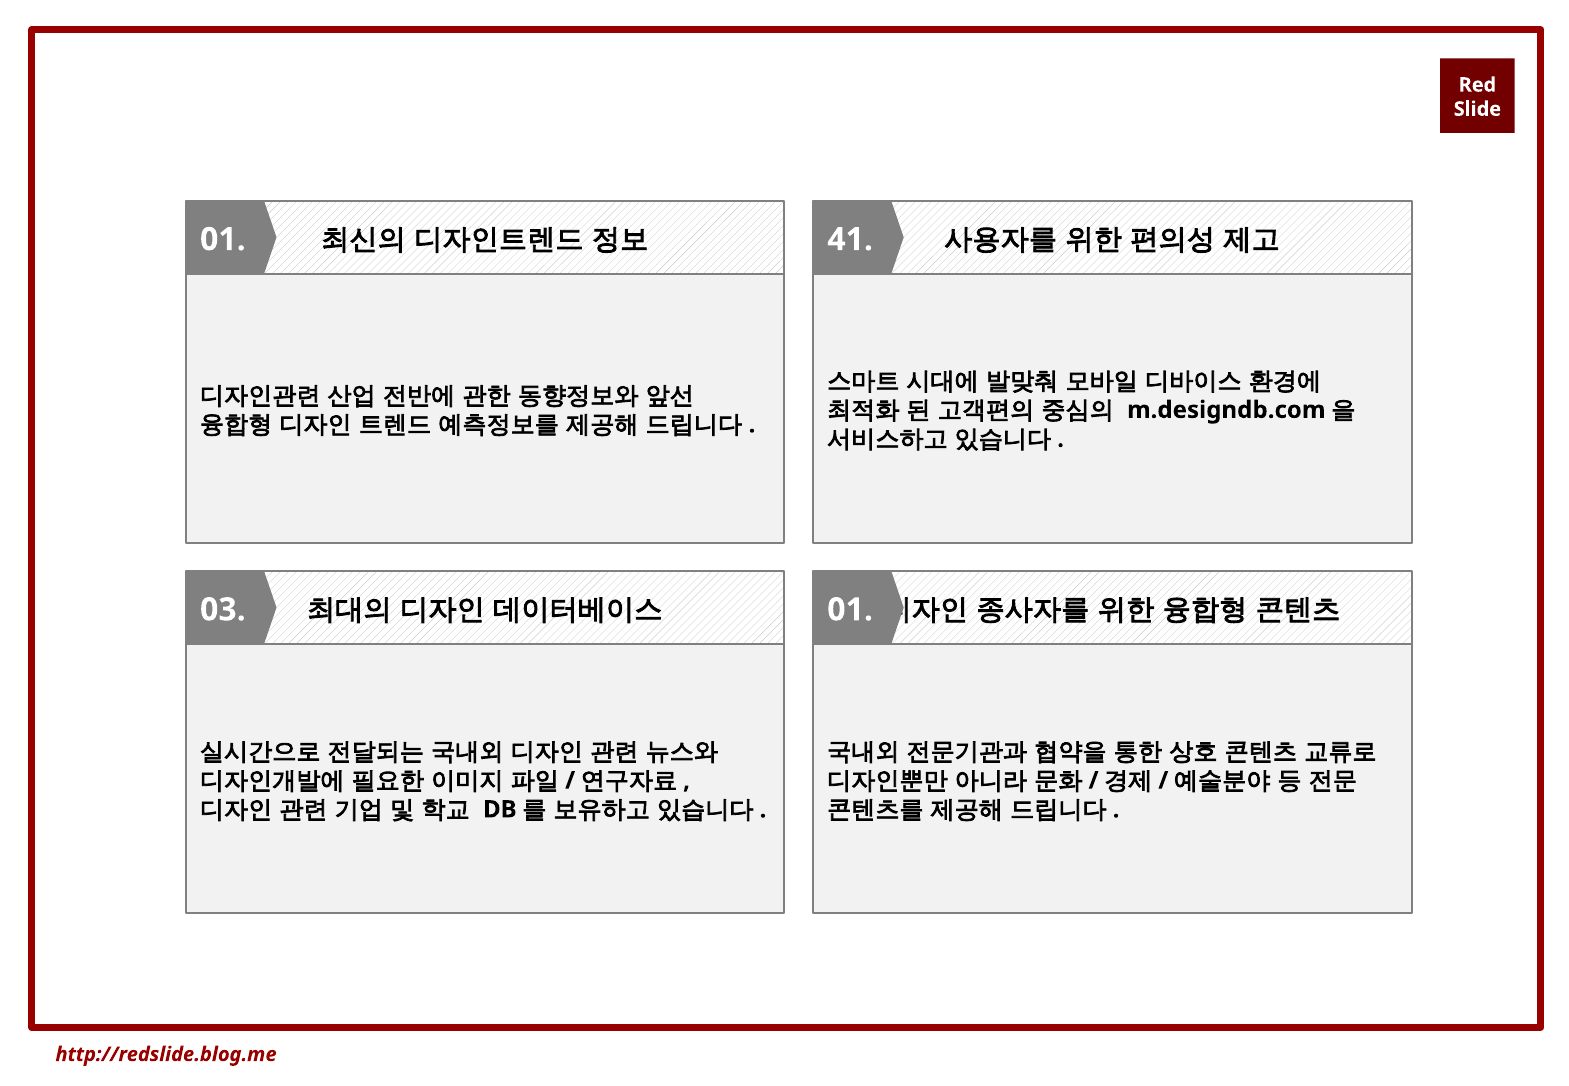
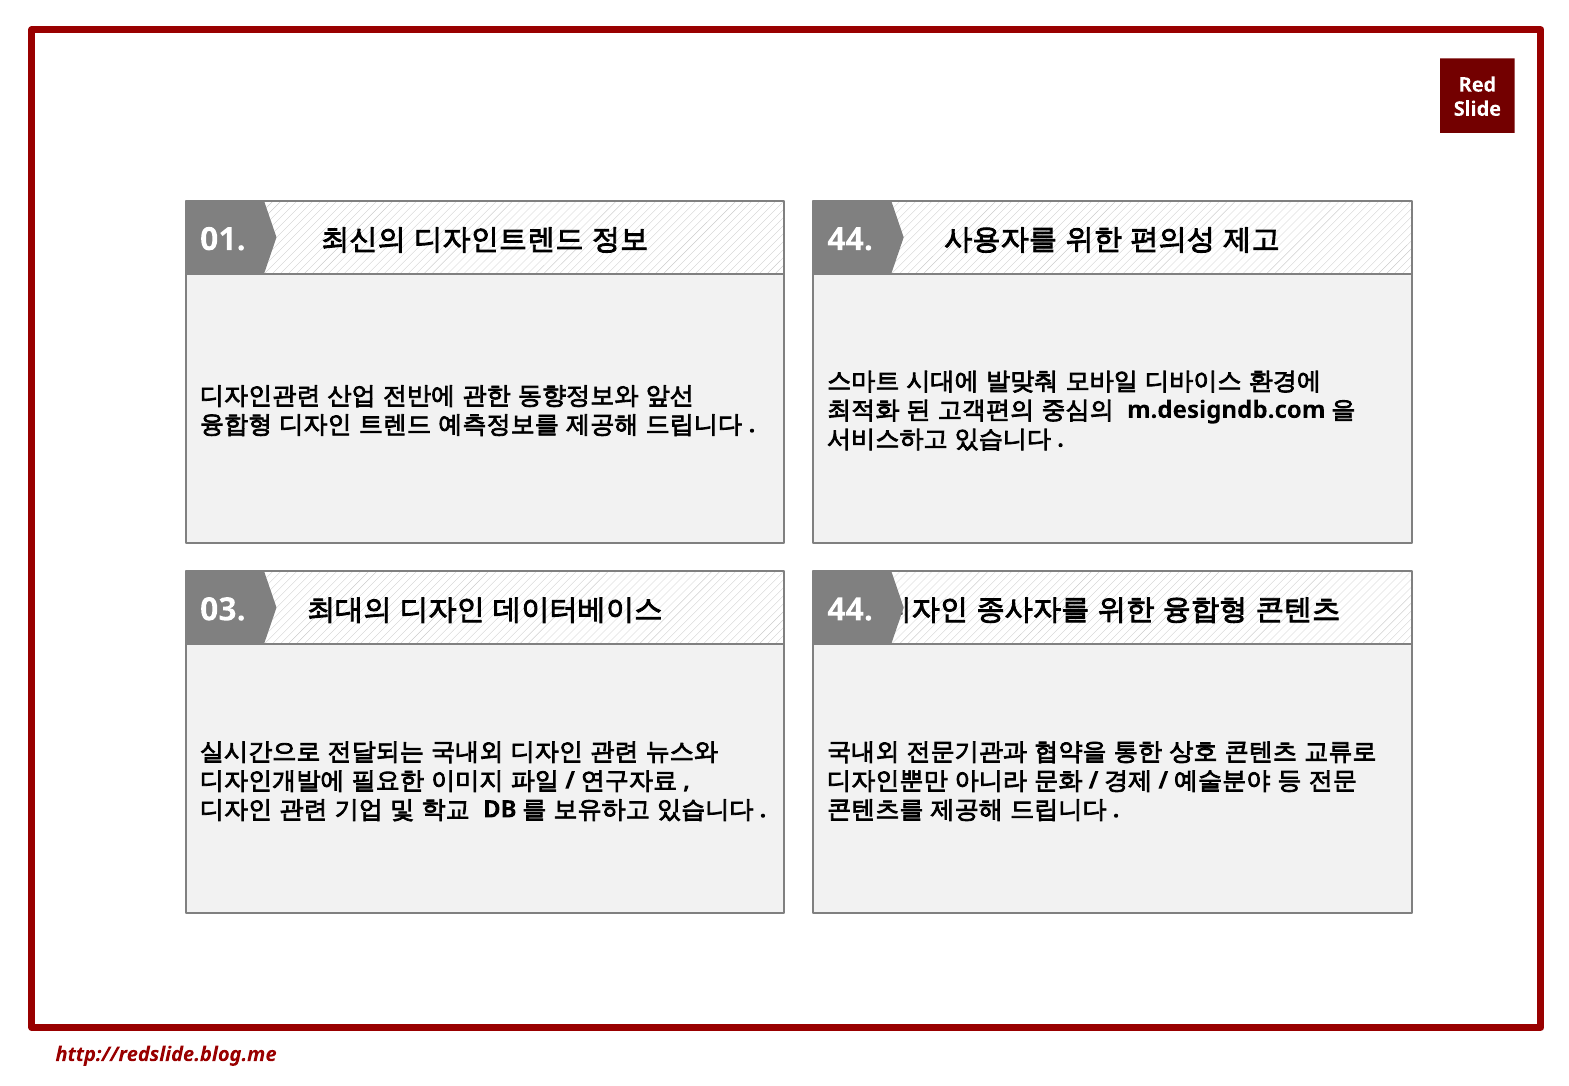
01 41: 41 -> 44
03 01: 01 -> 44
